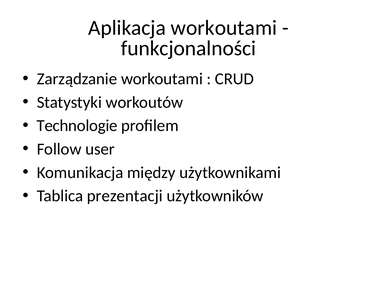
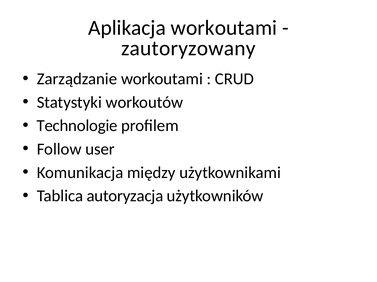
funkcjonalności: funkcjonalności -> zautoryzowany
prezentacji: prezentacji -> autoryzacja
